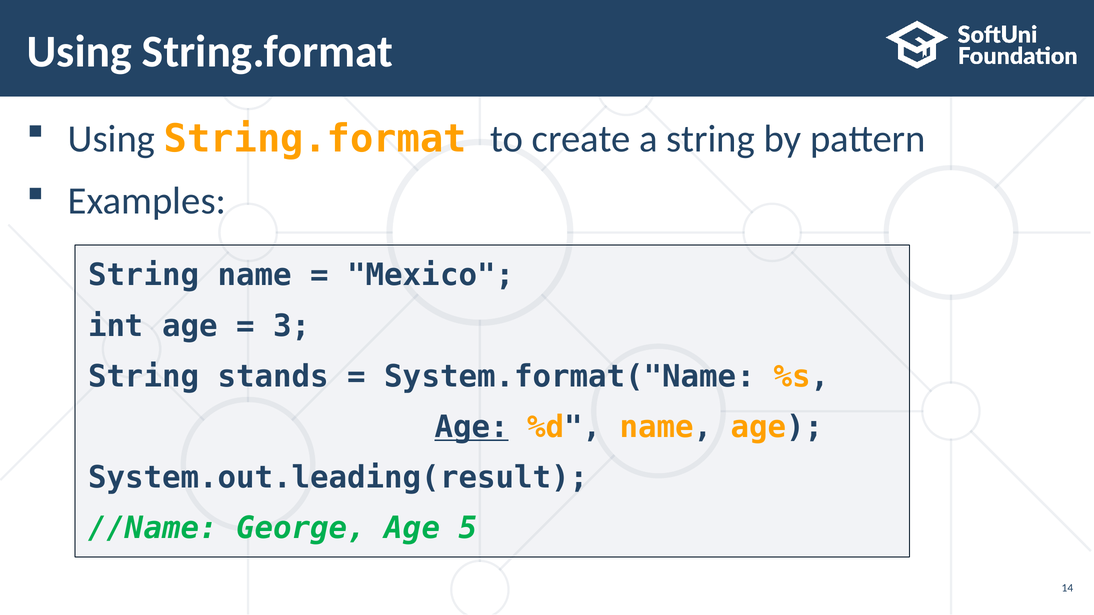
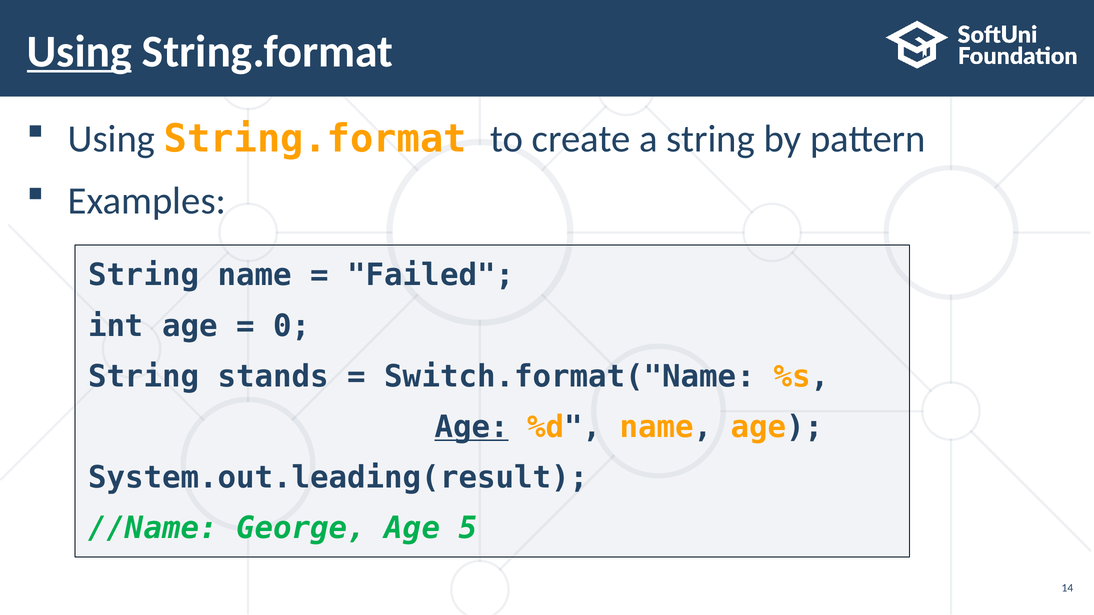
Using at (79, 52) underline: none -> present
Mexico: Mexico -> Failed
3: 3 -> 0
System.format("Name: System.format("Name -> Switch.format("Name
